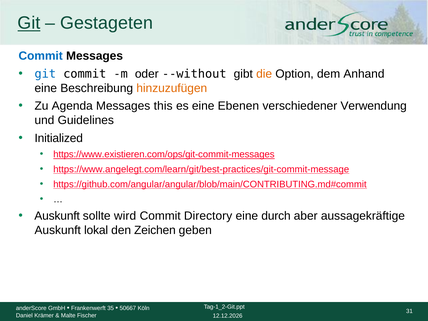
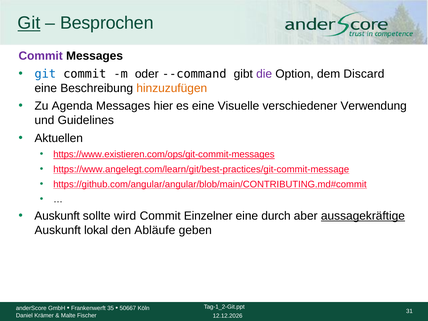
Gestageten: Gestageten -> Besprochen
Commit at (41, 56) colour: blue -> purple
--without: --without -> --command
die colour: orange -> purple
Anhand: Anhand -> Discard
this: this -> hier
Ebenen: Ebenen -> Visuelle
Initialized: Initialized -> Aktuellen
Directory: Directory -> Einzelner
aussagekräftige underline: none -> present
Zeichen: Zeichen -> Abläufe
